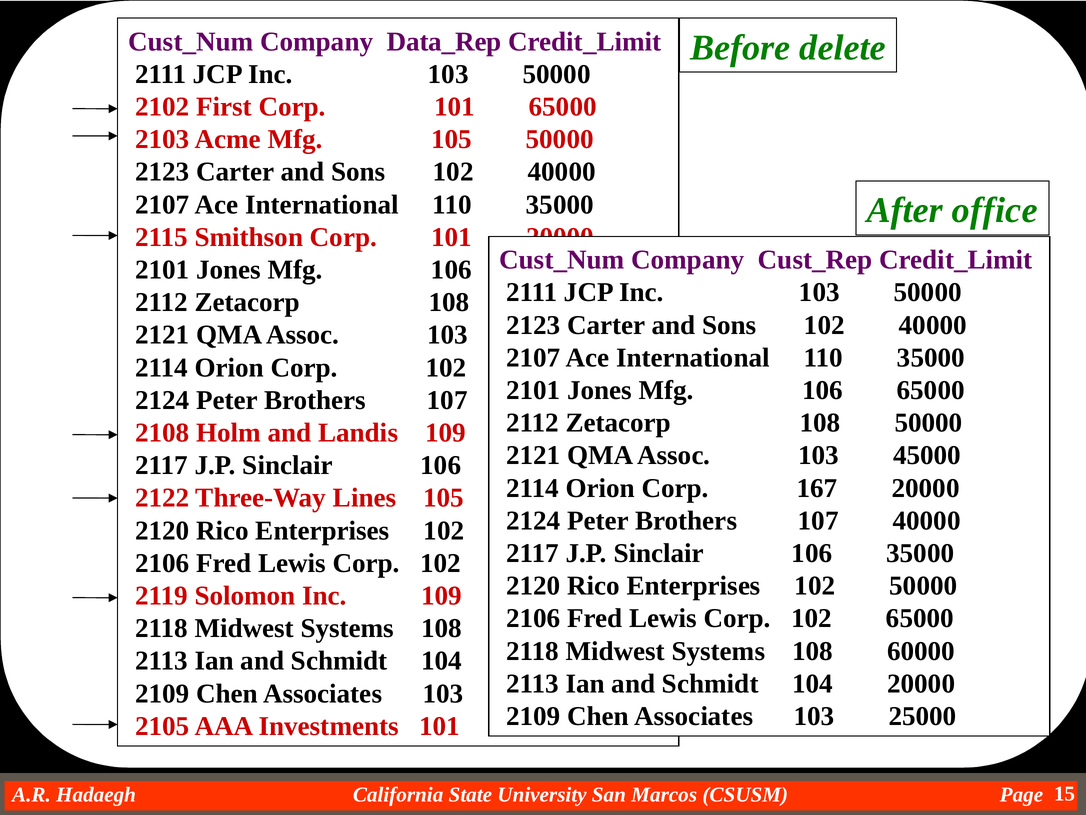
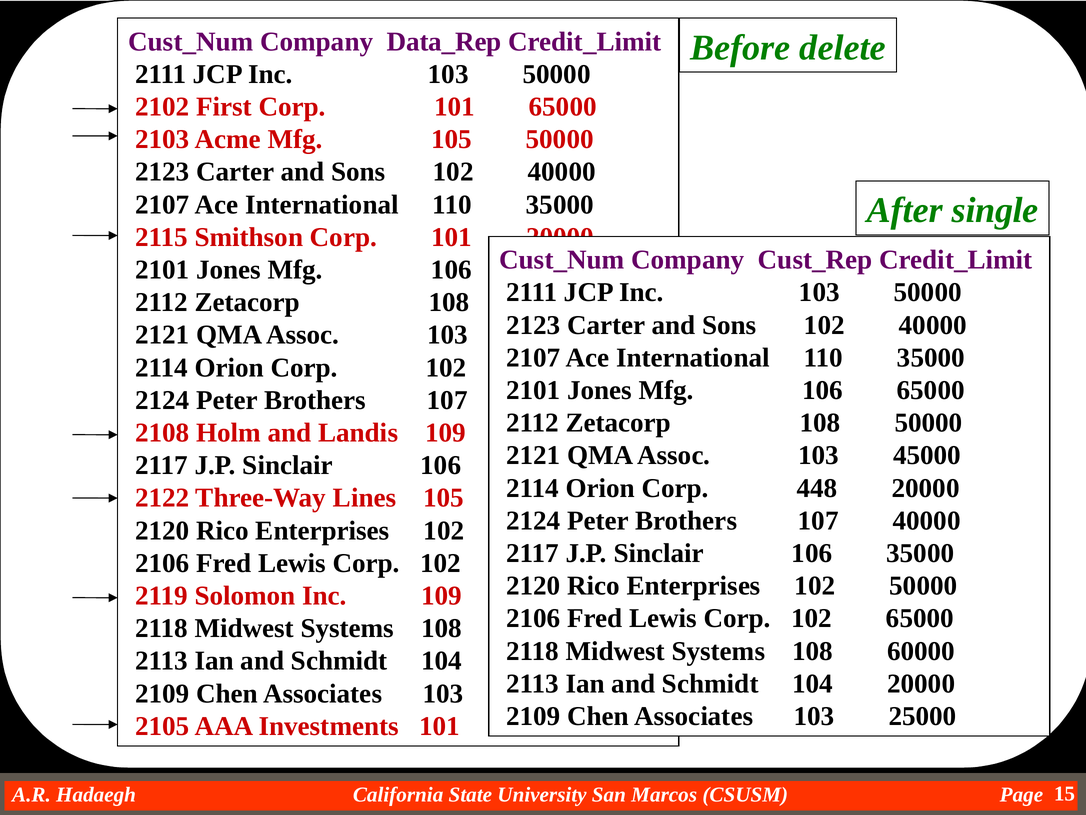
office: office -> single
167: 167 -> 448
